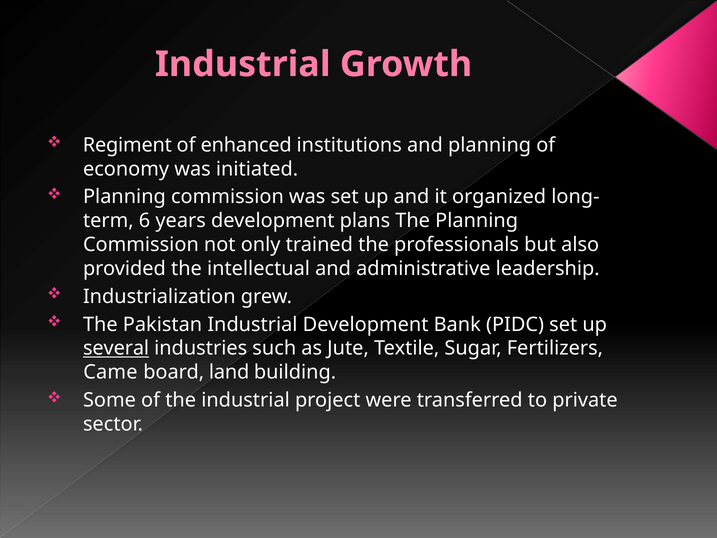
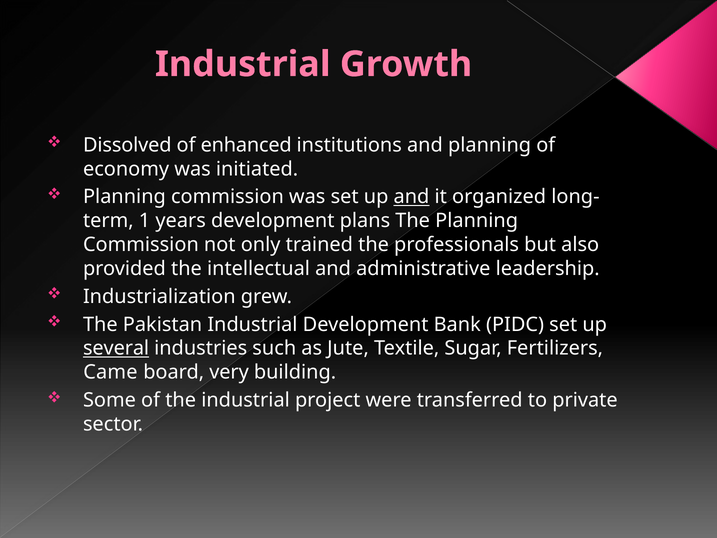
Regiment: Regiment -> Dissolved
and at (411, 197) underline: none -> present
6: 6 -> 1
land: land -> very
